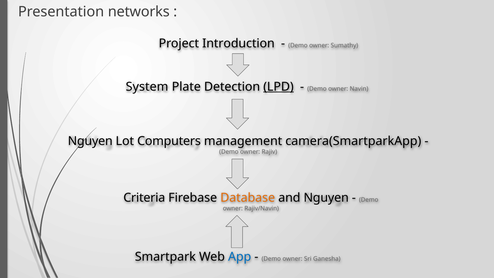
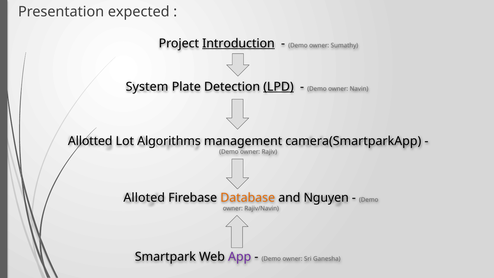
networks: networks -> expected
Introduction underline: none -> present
Nguyen at (90, 141): Nguyen -> Allotted
Computers: Computers -> Algorithms
Criteria: Criteria -> Alloted
App colour: blue -> purple
